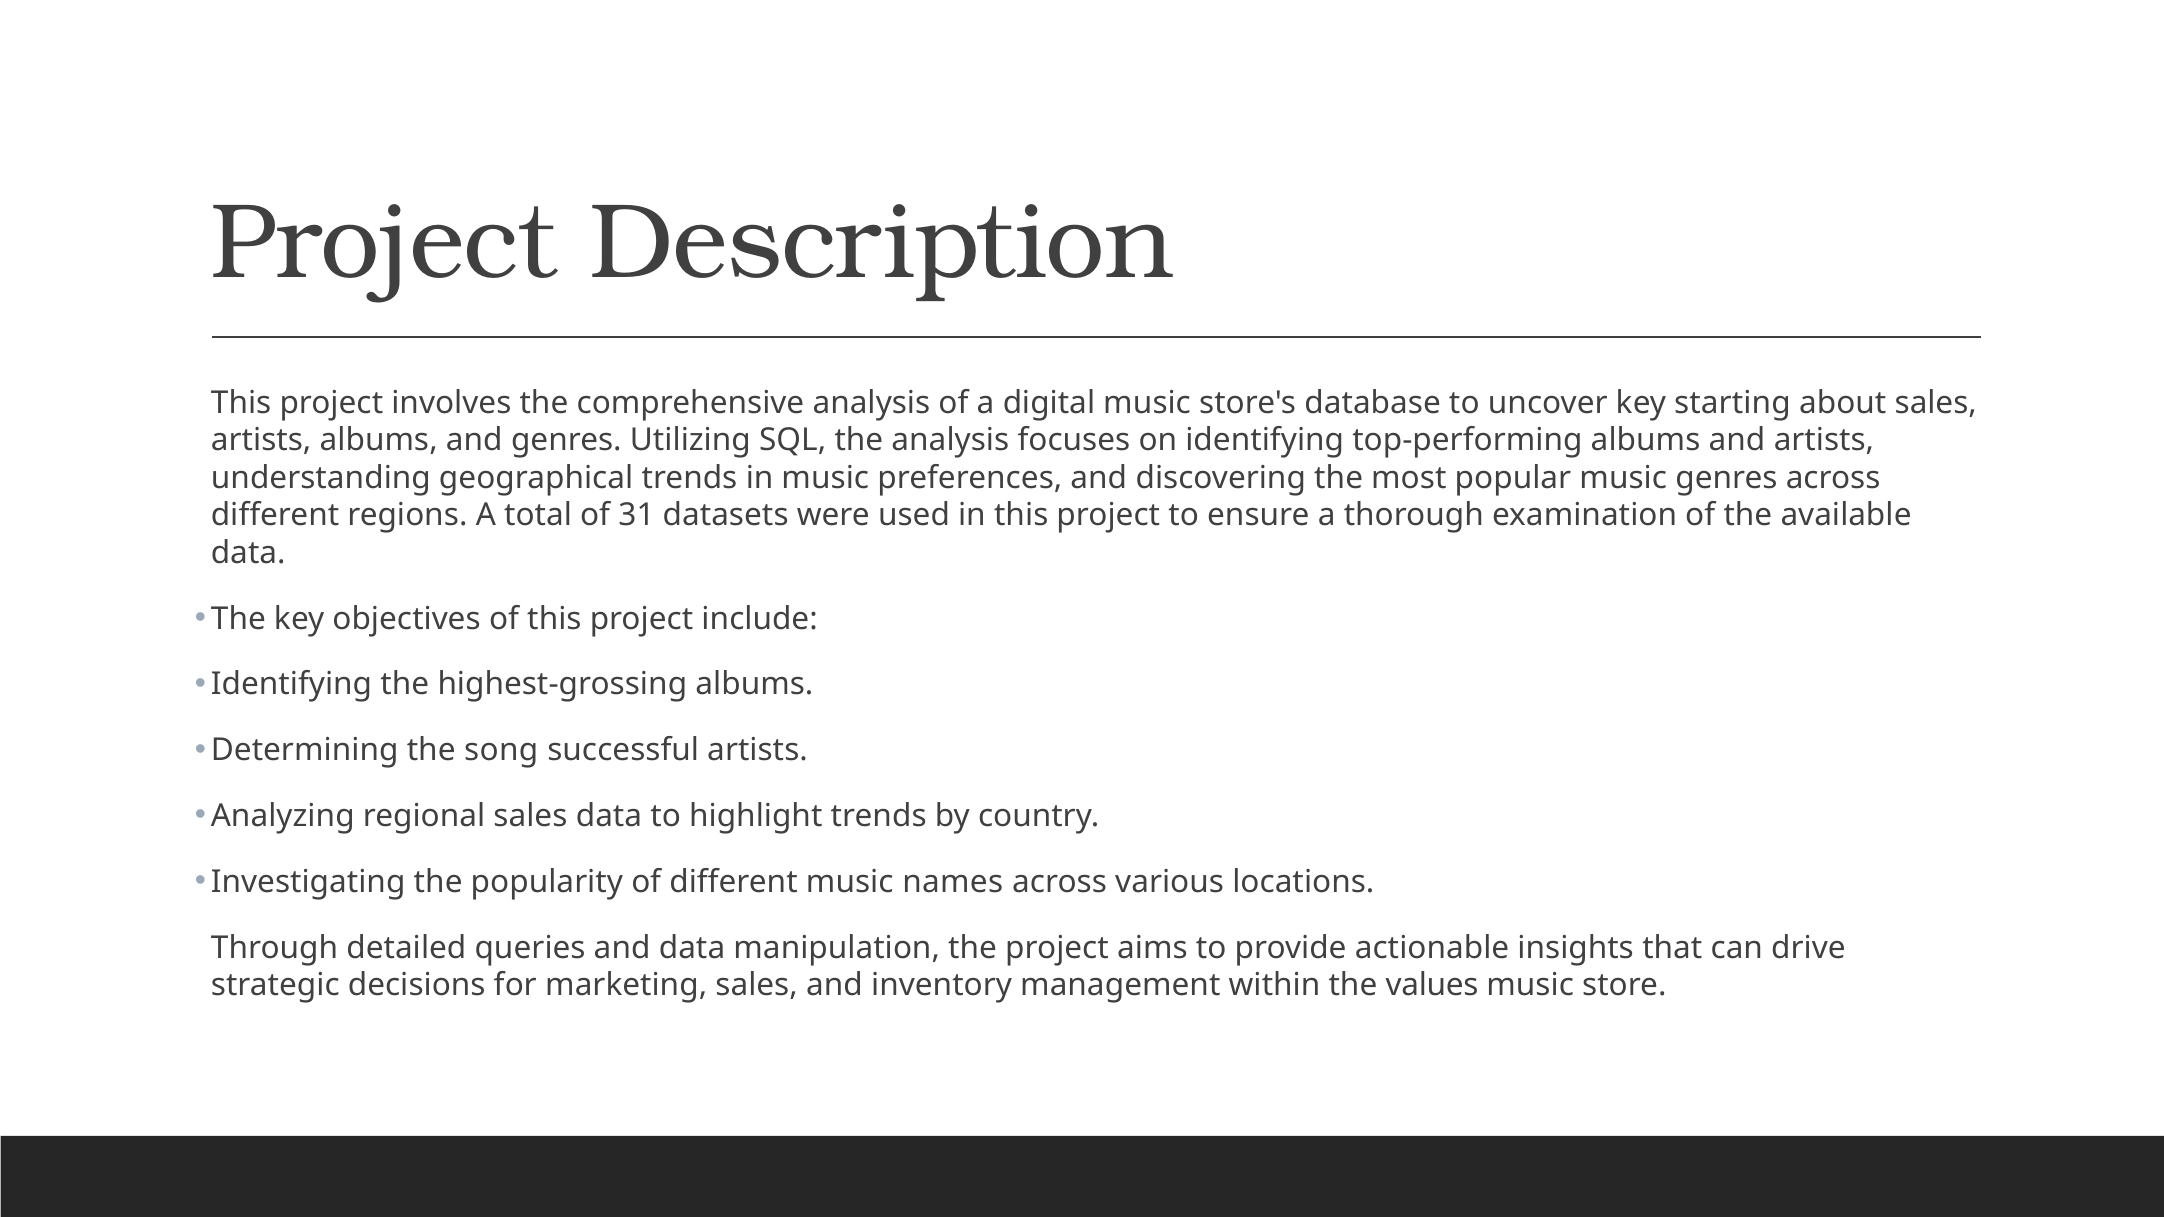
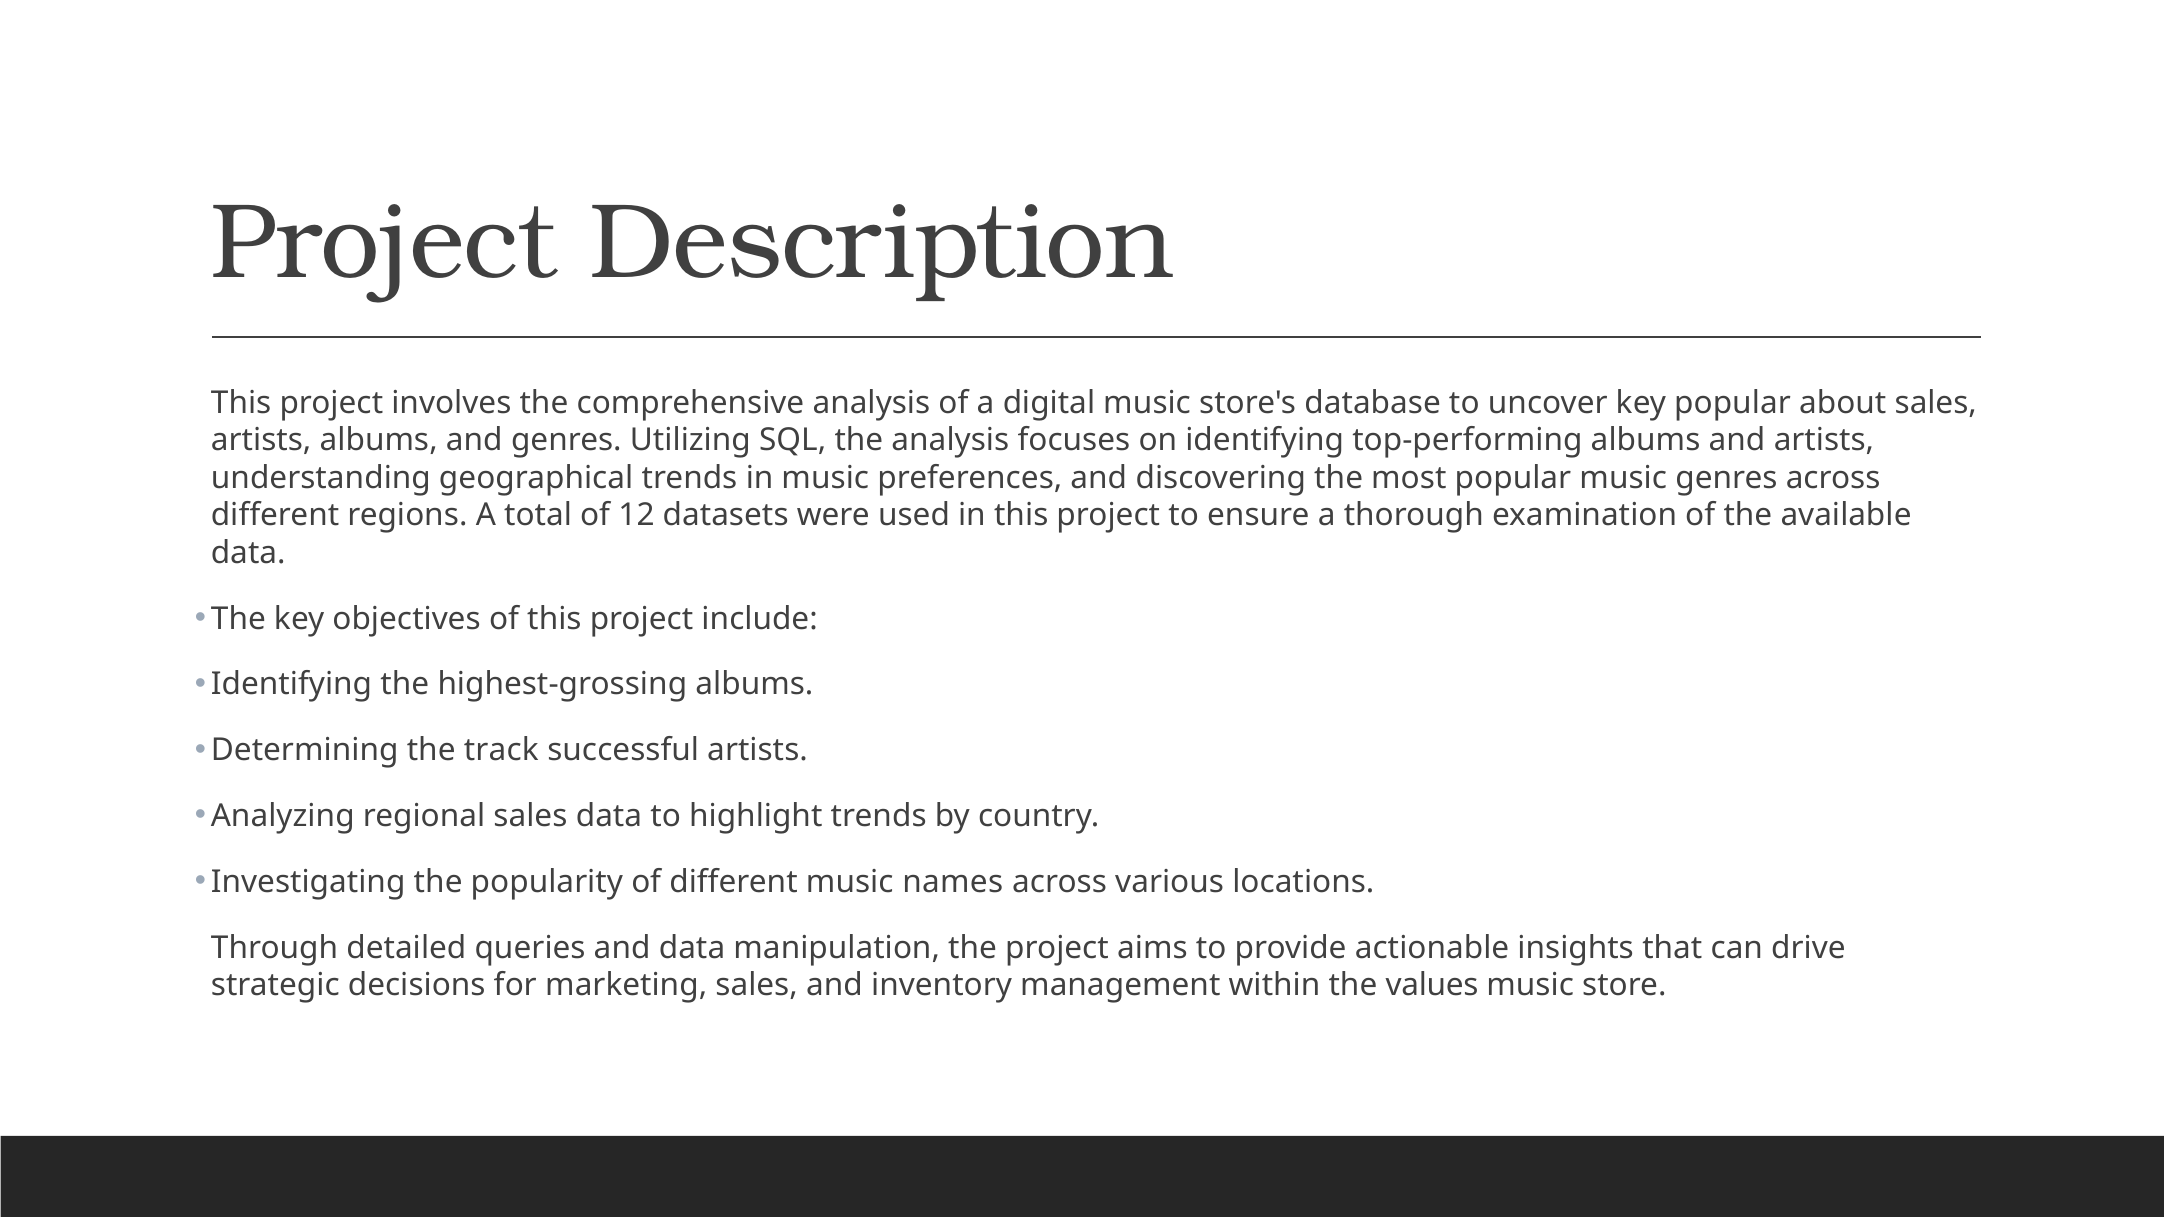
key starting: starting -> popular
31: 31 -> 12
song: song -> track
